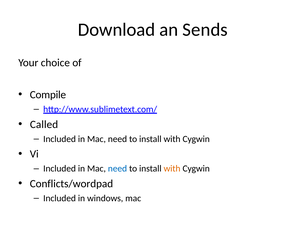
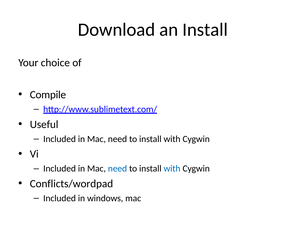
an Sends: Sends -> Install
Called: Called -> Useful
with at (172, 168) colour: orange -> blue
